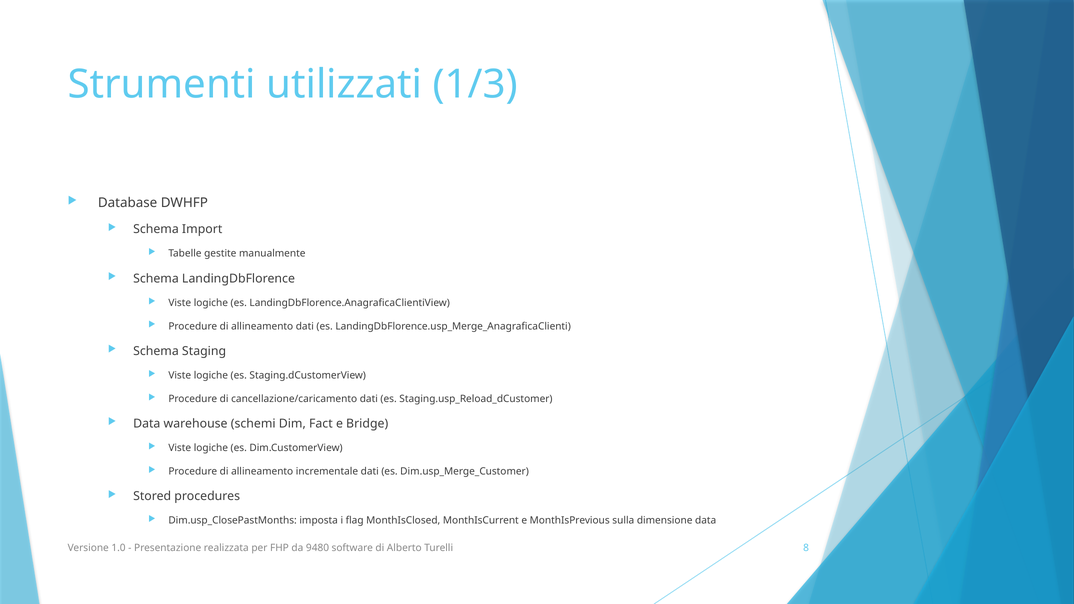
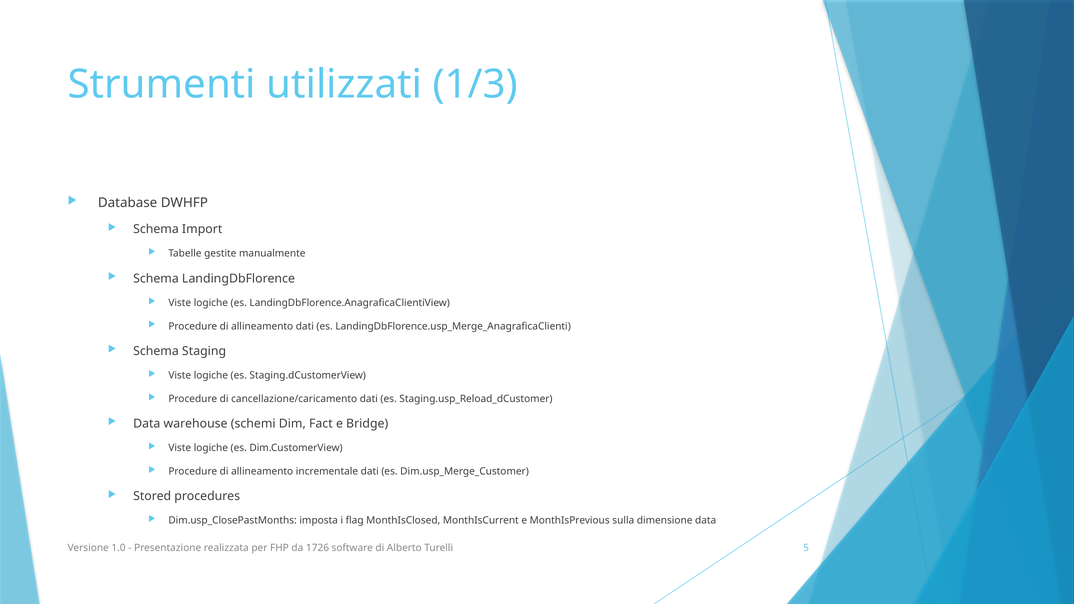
9480: 9480 -> 1726
8: 8 -> 5
